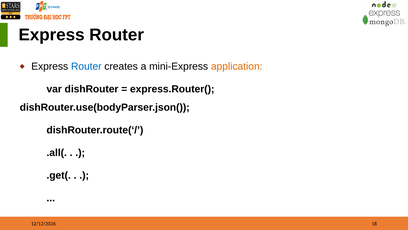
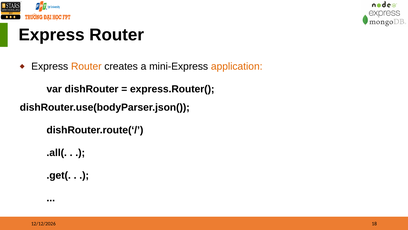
Router at (86, 66) colour: blue -> orange
